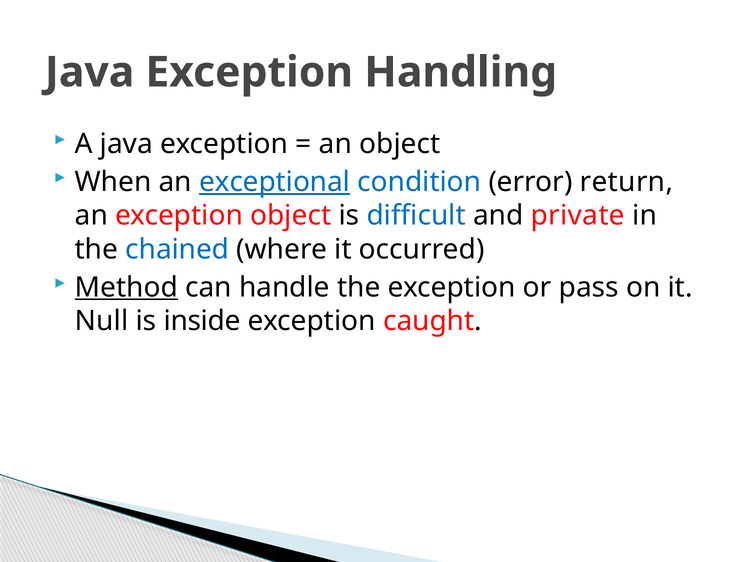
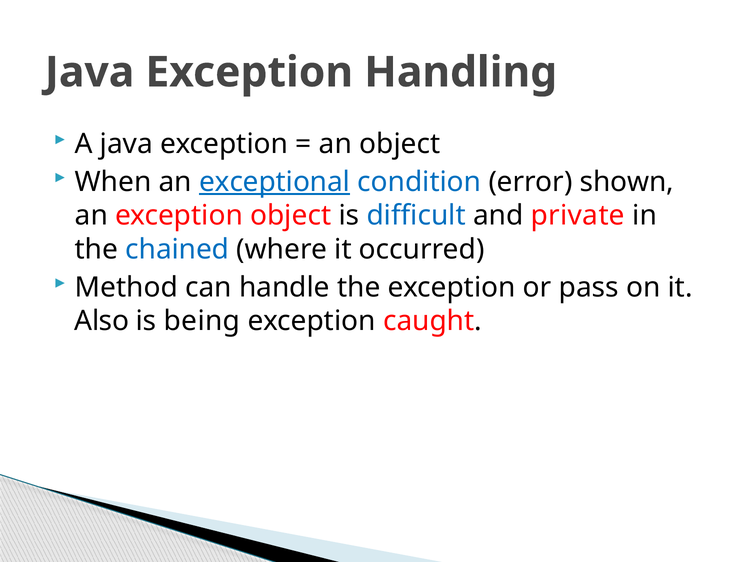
return: return -> shown
Method underline: present -> none
Null: Null -> Also
inside: inside -> being
